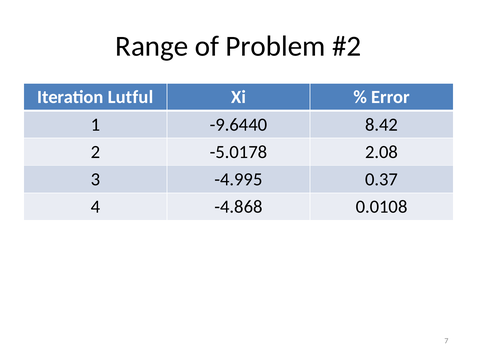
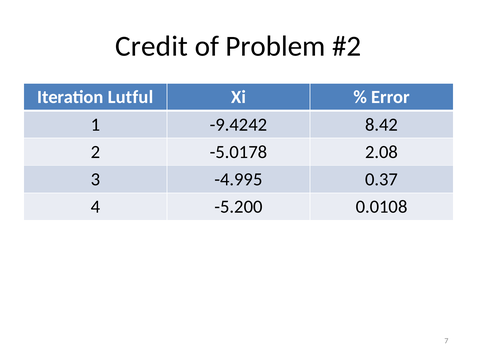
Range: Range -> Credit
-9.6440: -9.6440 -> -9.4242
-4.868: -4.868 -> -5.200
